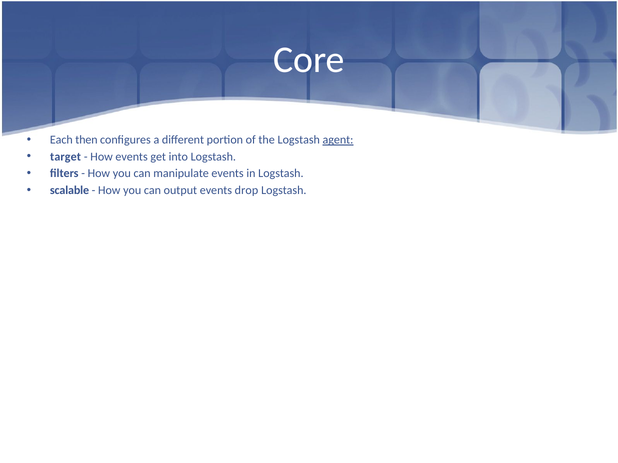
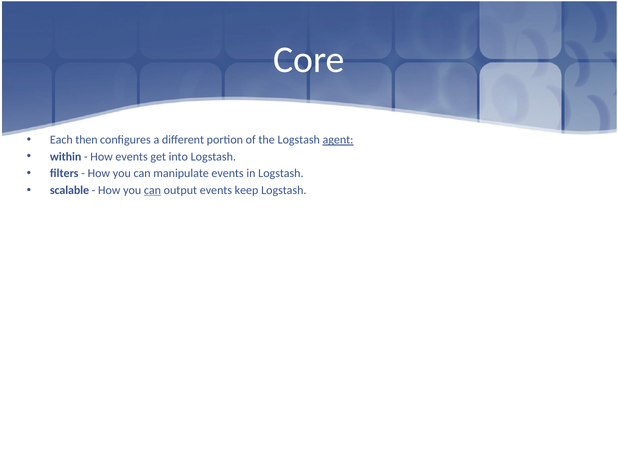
target: target -> within
can at (152, 190) underline: none -> present
drop: drop -> keep
